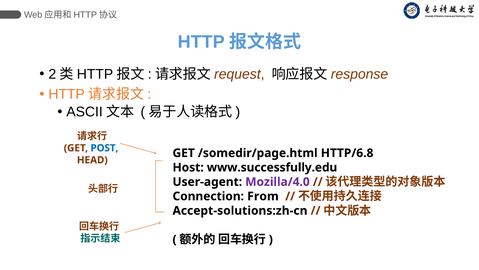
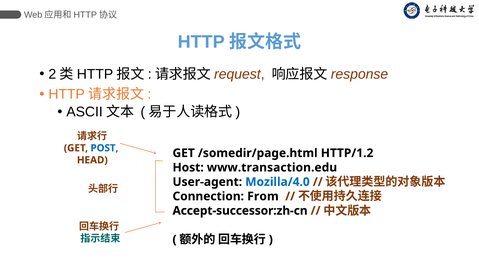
HTTP/6.8: HTTP/6.8 -> HTTP/1.2
www.successfully.edu: www.successfully.edu -> www.transaction.edu
Mozilla/4.0 colour: purple -> blue
Accept-solutions:zh-cn: Accept-solutions:zh-cn -> Accept-successor:zh-cn
